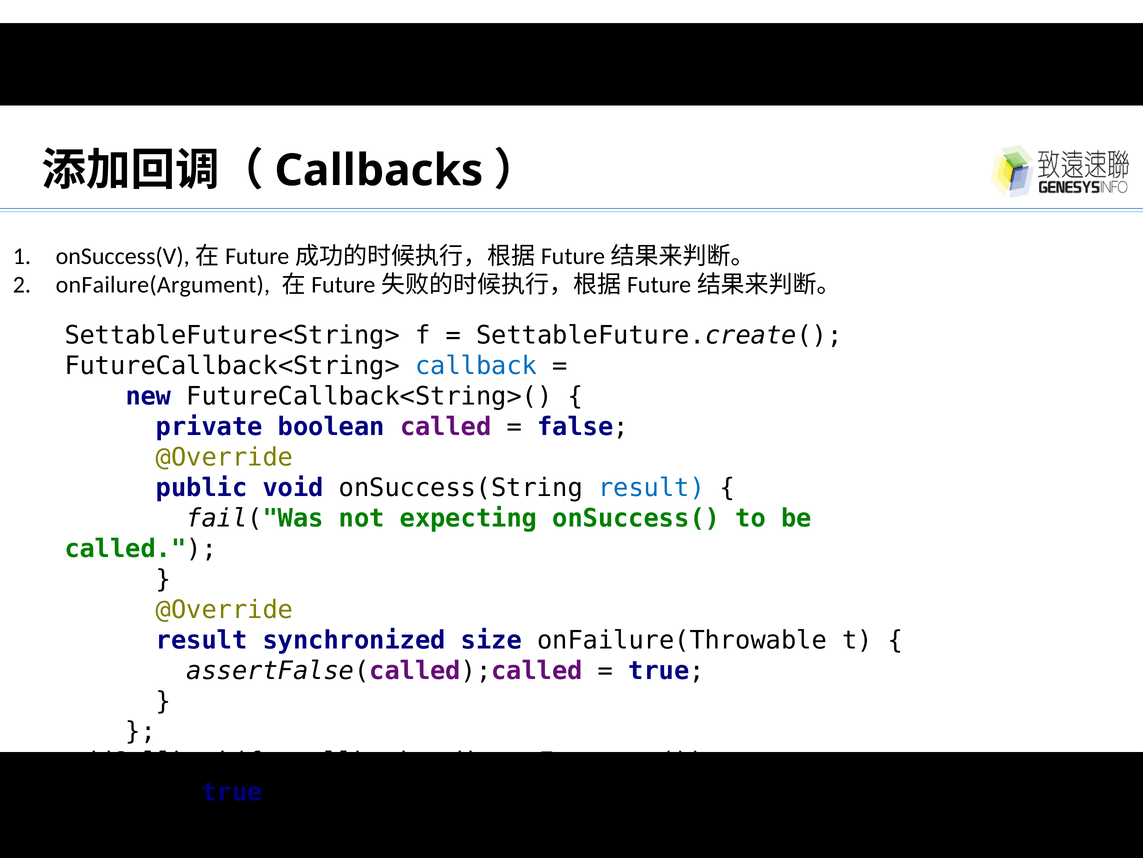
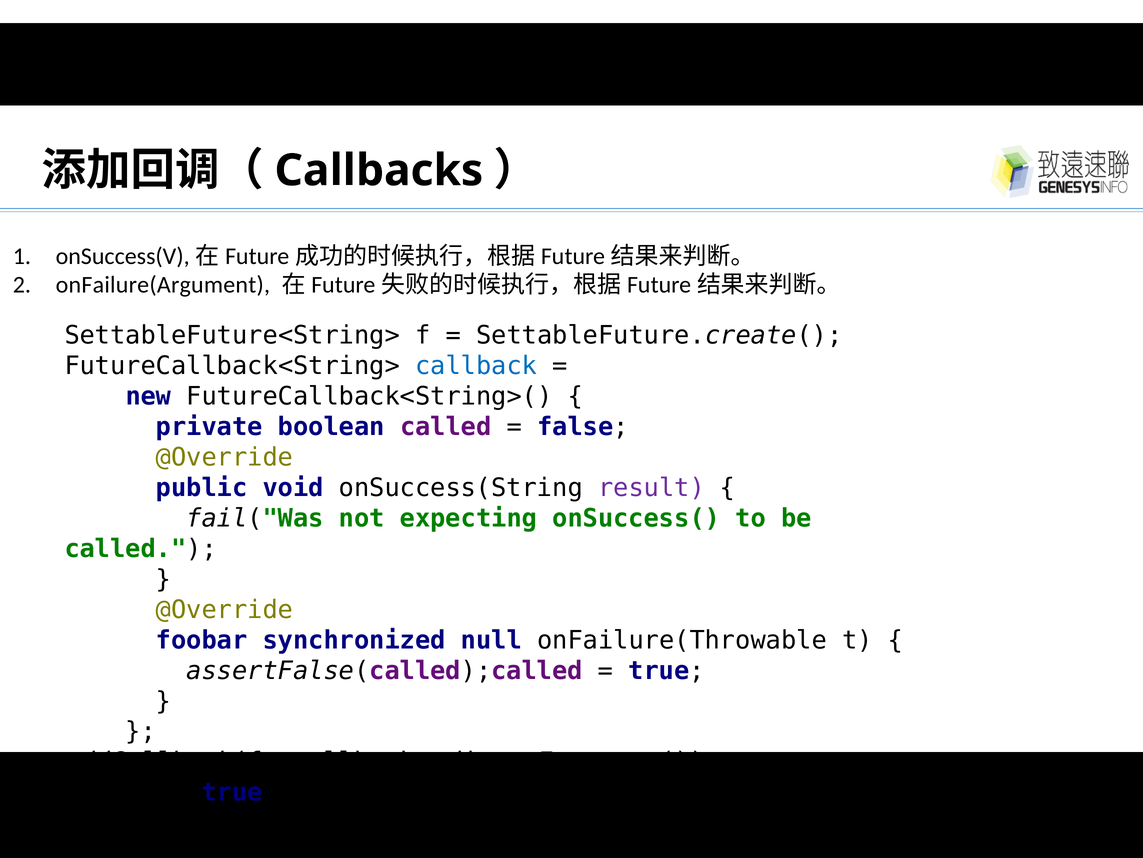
result at (651, 487) colour: blue -> purple
result at (202, 640): result -> foobar
size: size -> null
